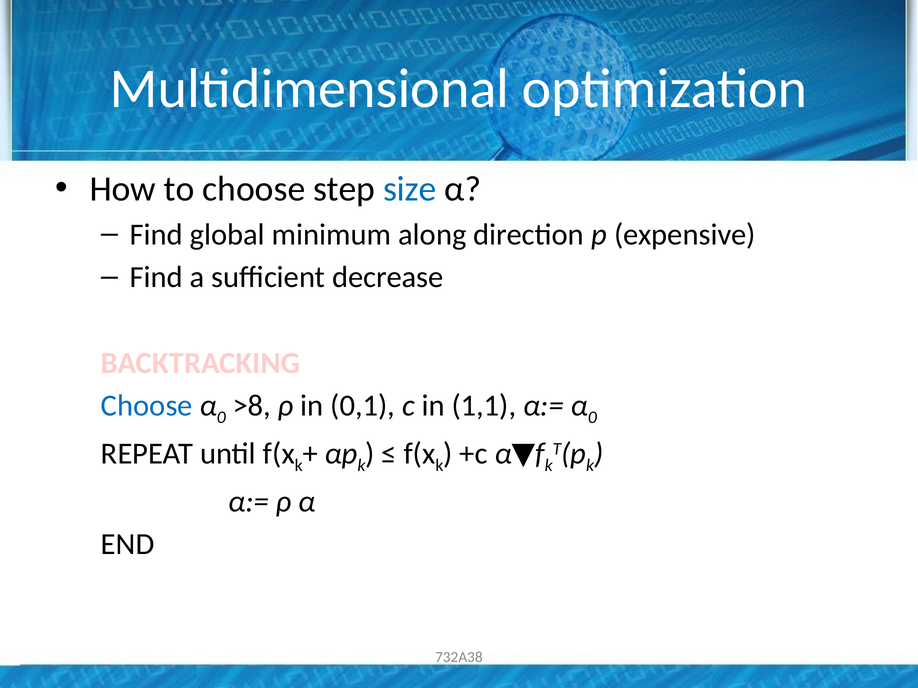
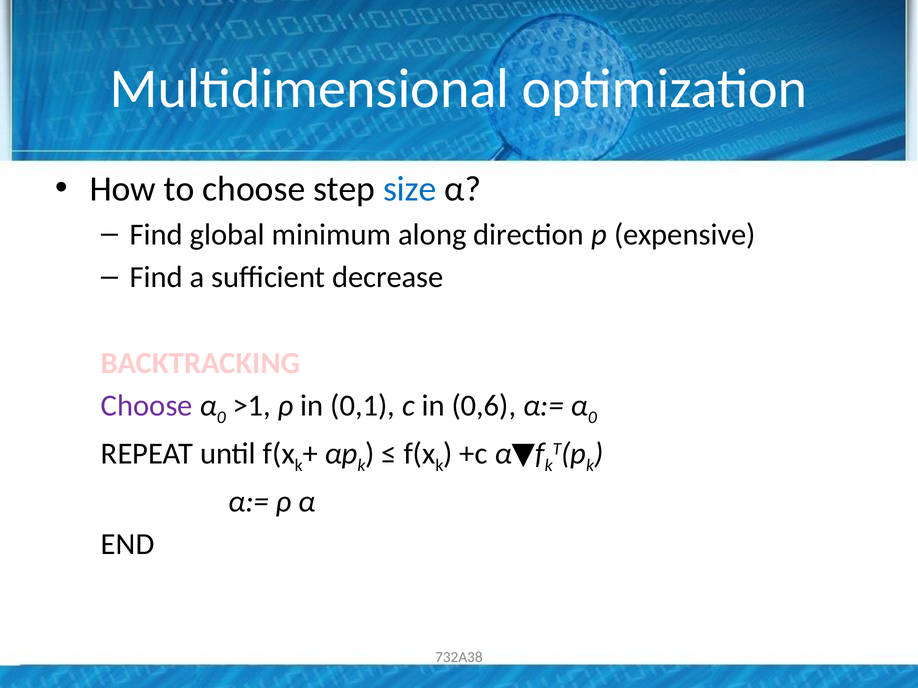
Choose at (147, 406) colour: blue -> purple
>8: >8 -> >1
1,1: 1,1 -> 0,6
